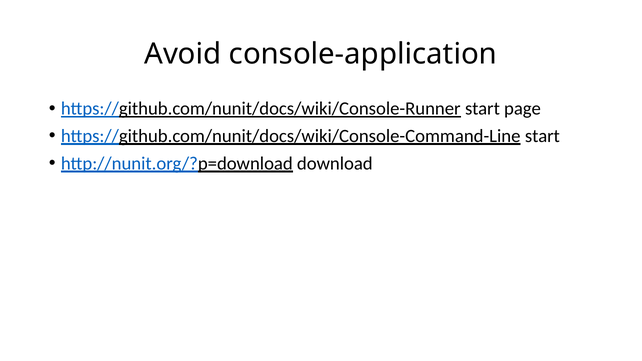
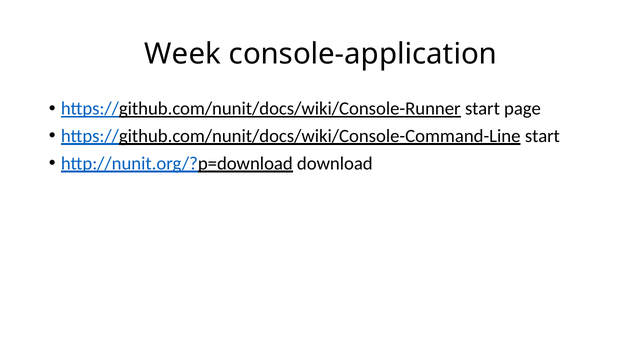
Avoid: Avoid -> Week
